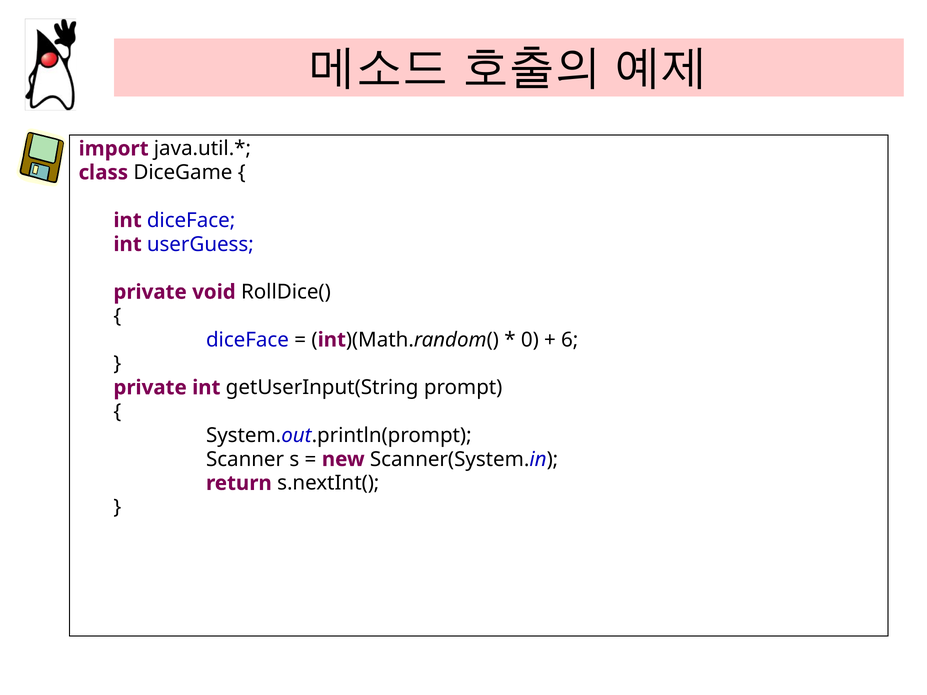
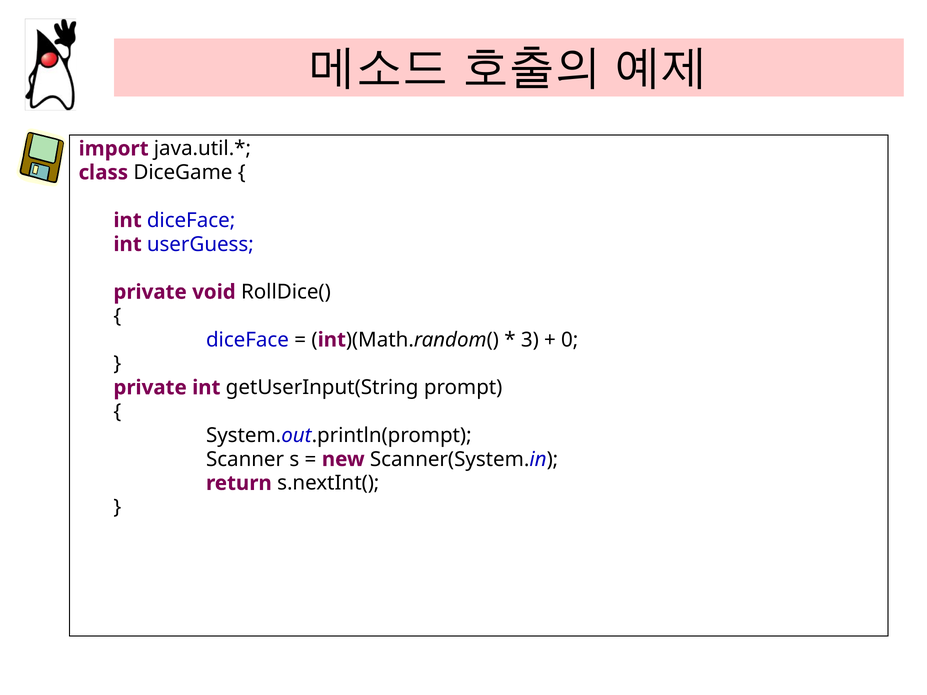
0: 0 -> 3
6: 6 -> 0
